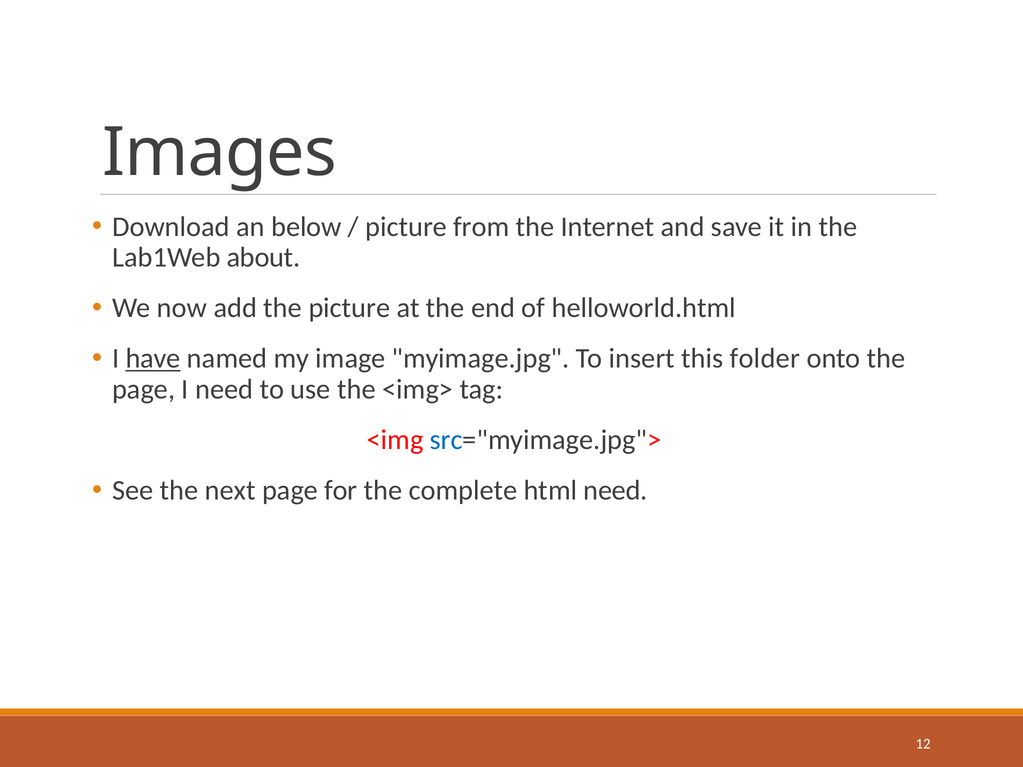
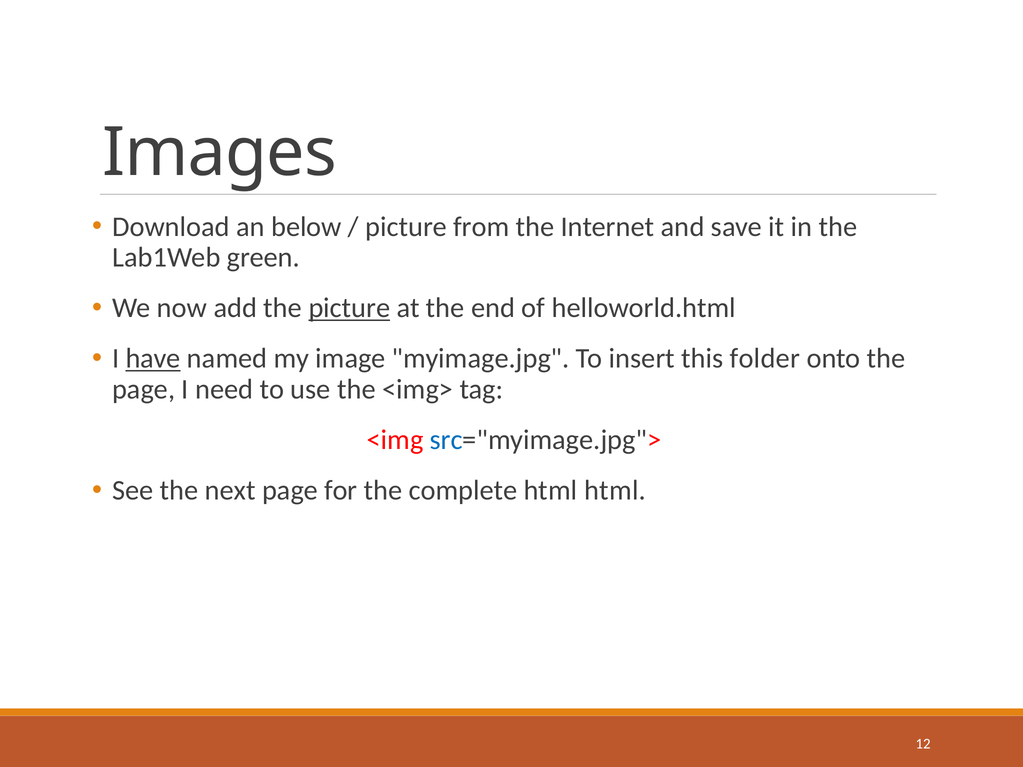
about: about -> green
picture at (349, 308) underline: none -> present
html need: need -> html
